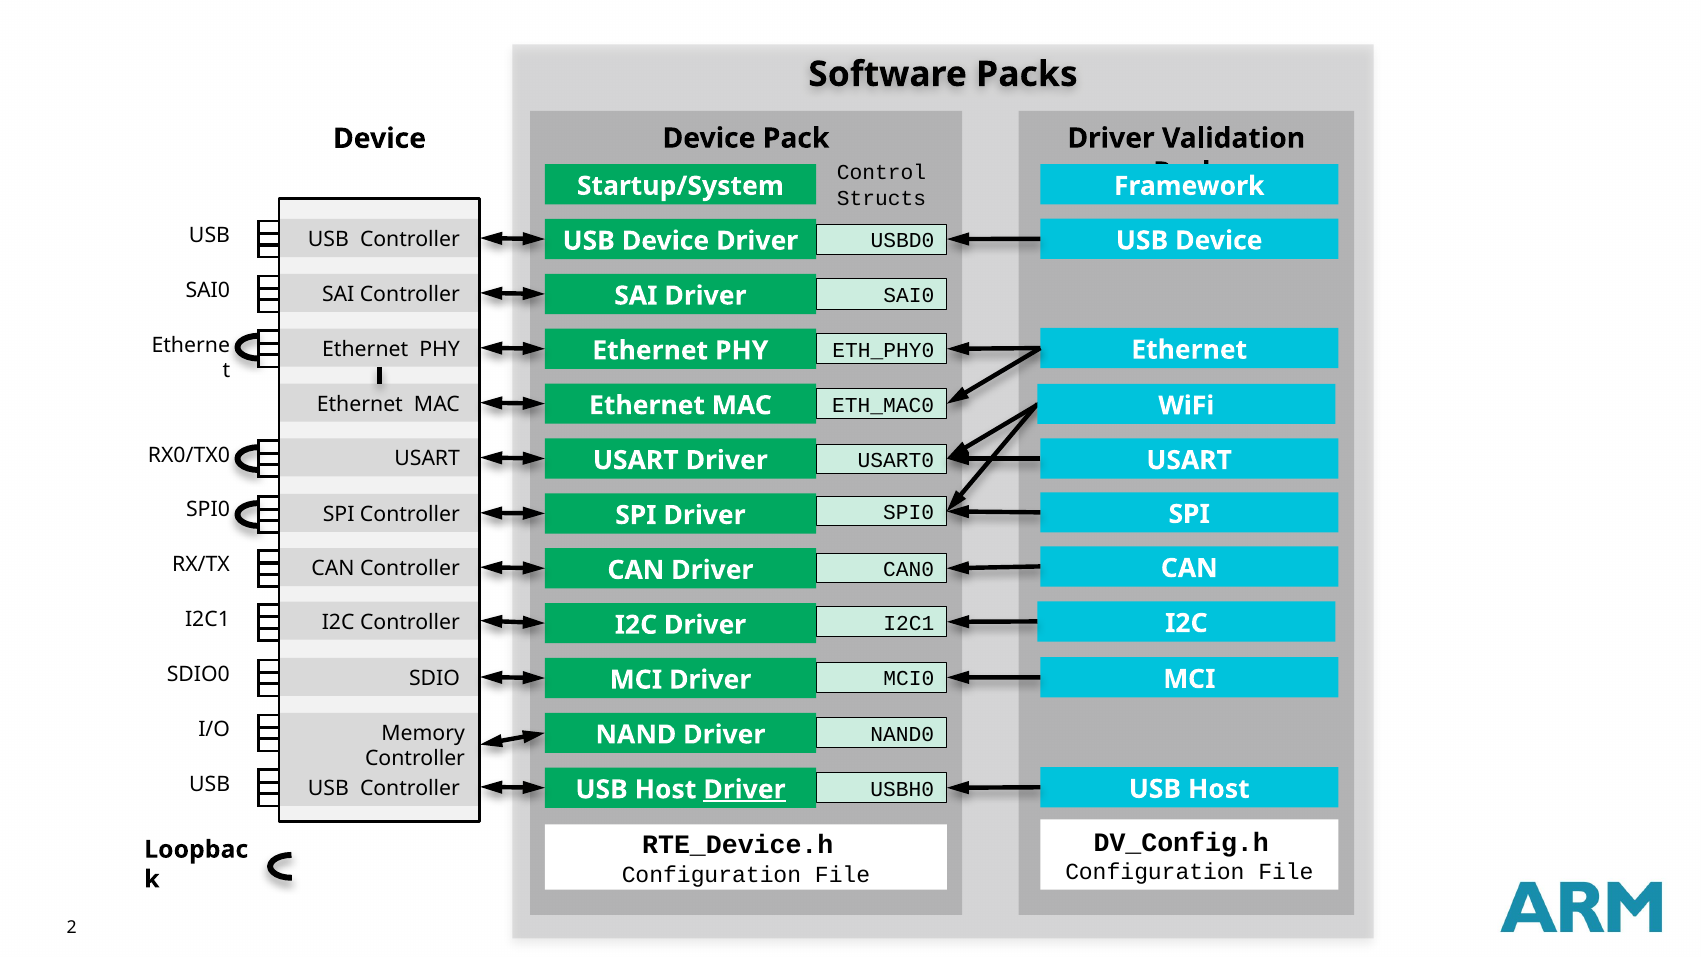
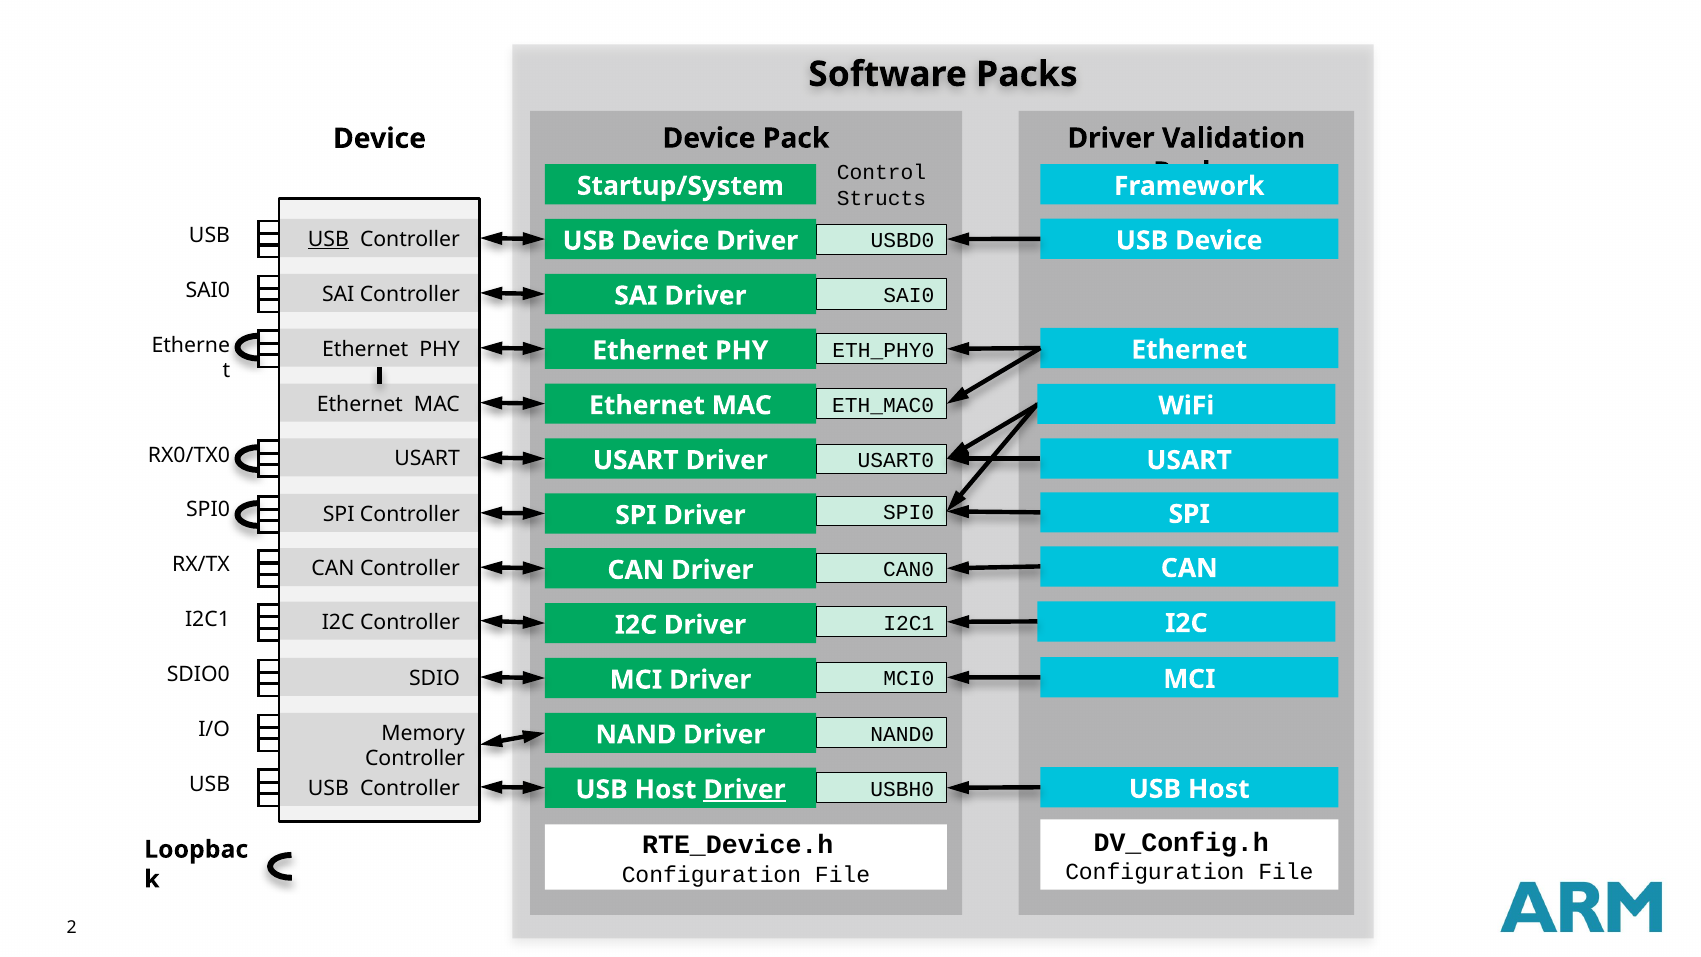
USB at (328, 240) underline: none -> present
